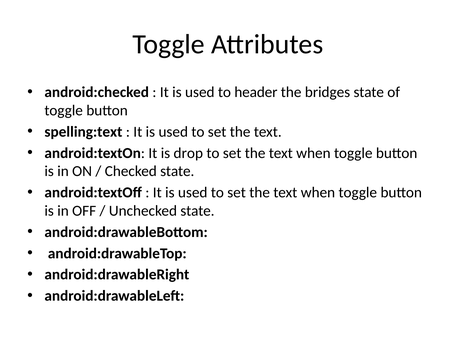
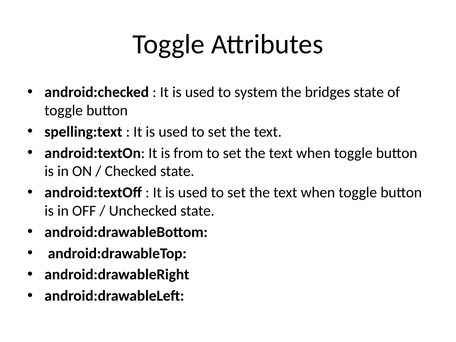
header: header -> system
drop: drop -> from
